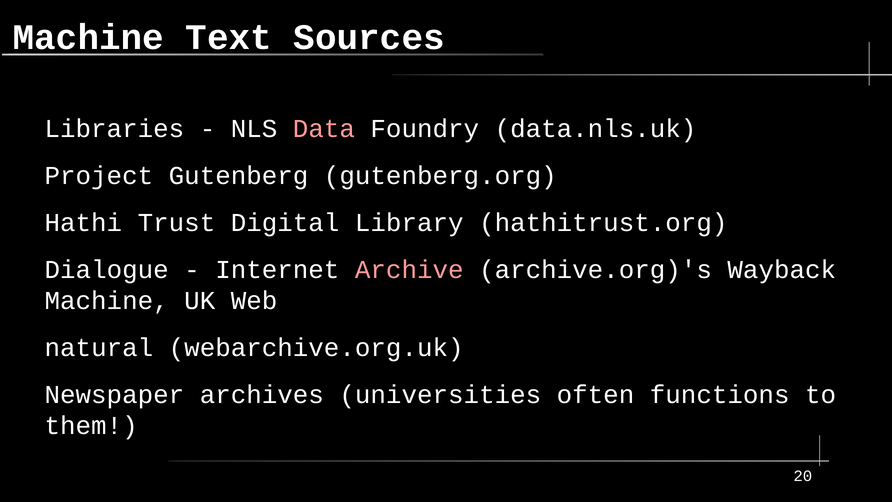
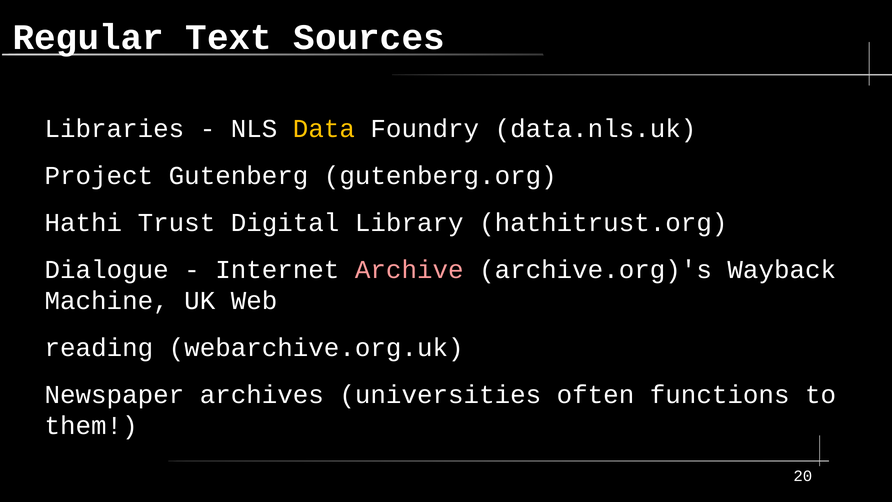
Machine at (88, 38): Machine -> Regular
Data colour: pink -> yellow
natural: natural -> reading
